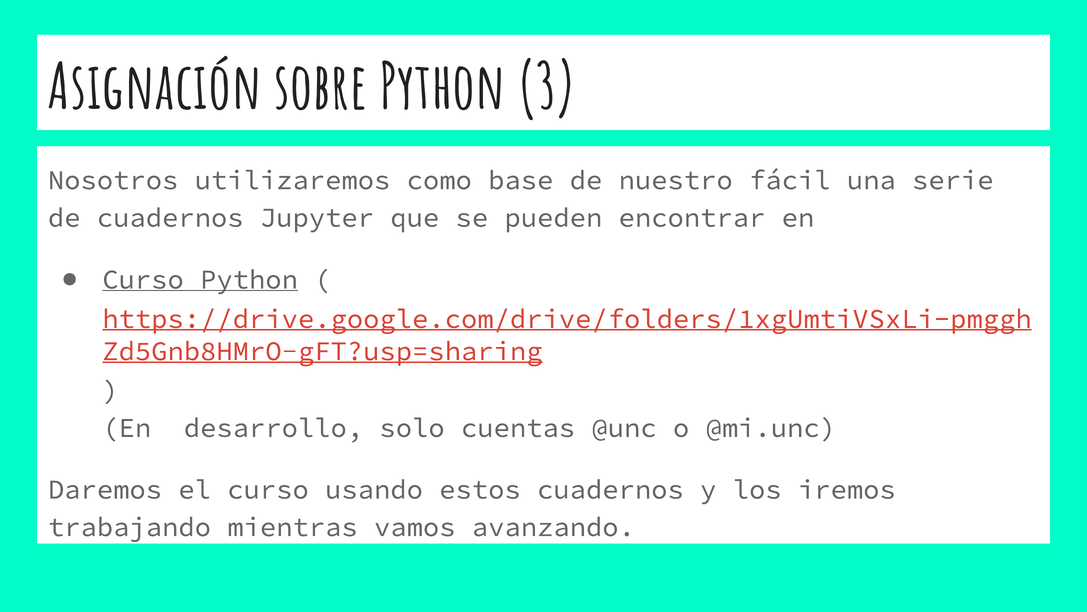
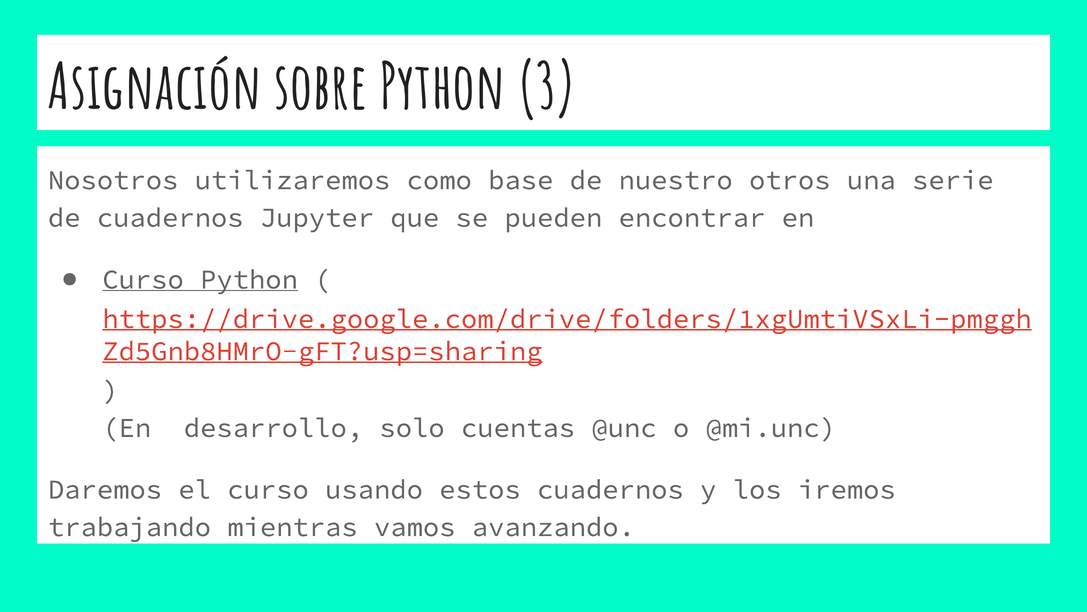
fácil: fácil -> otros
